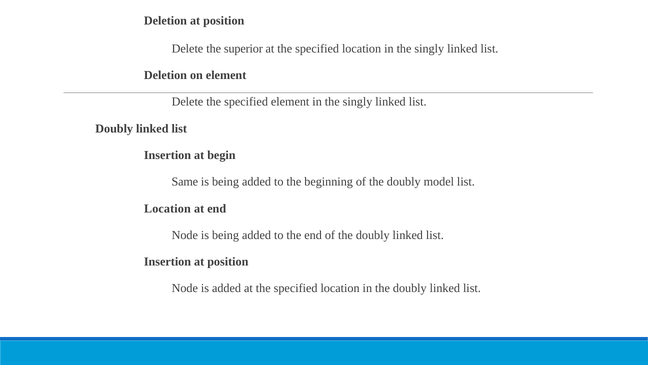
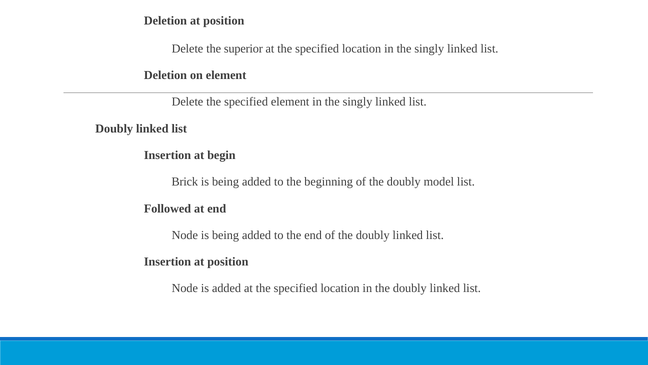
Same: Same -> Brick
Location at (167, 208): Location -> Followed
